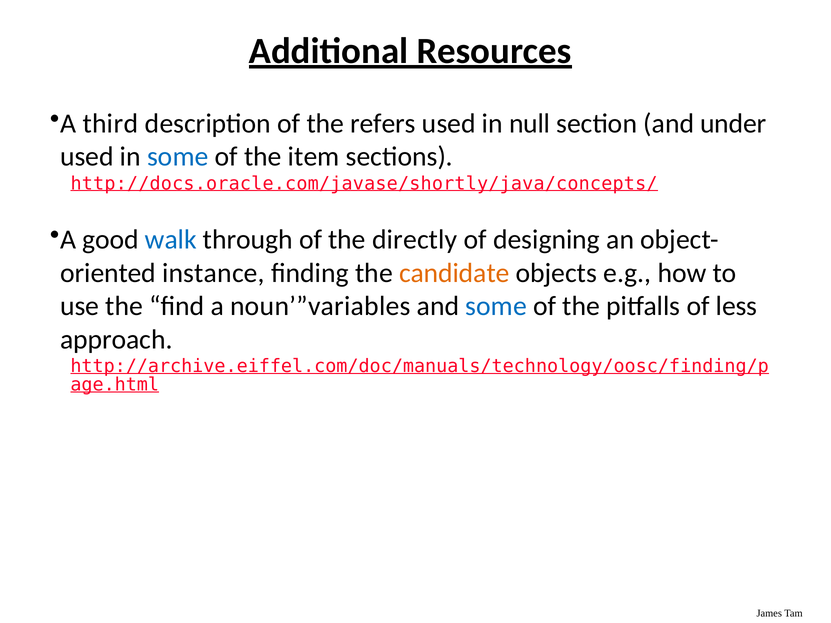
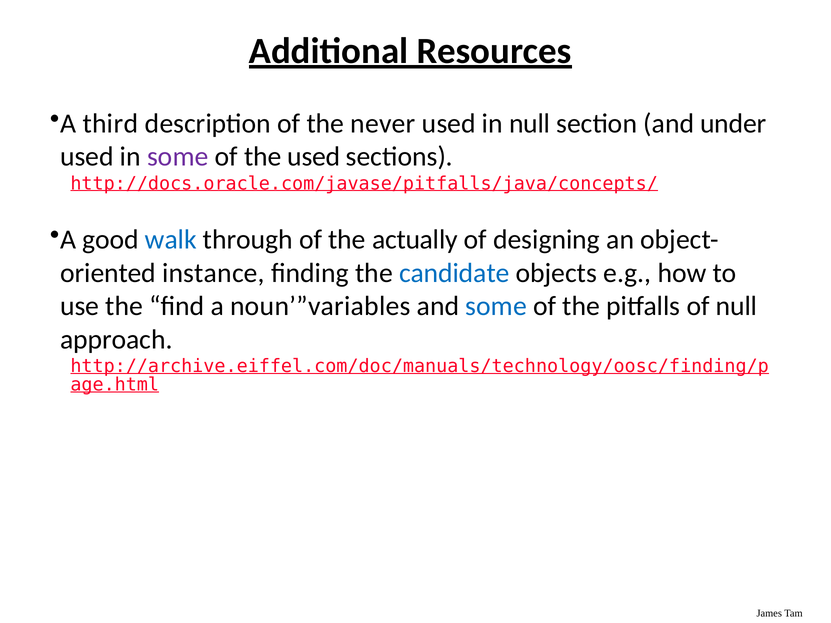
refers: refers -> never
some at (178, 157) colour: blue -> purple
the item: item -> used
http://docs.oracle.com/javase/shortly/java/concepts/: http://docs.oracle.com/javase/shortly/java/concepts/ -> http://docs.oracle.com/javase/pitfalls/java/concepts/
directly: directly -> actually
candidate colour: orange -> blue
of less: less -> null
